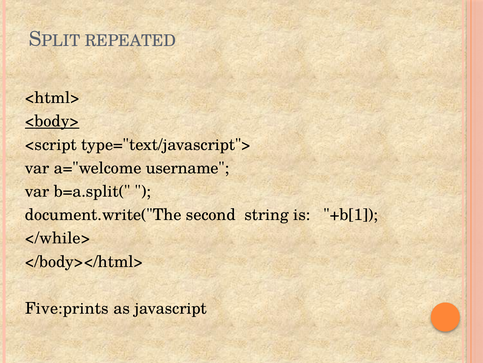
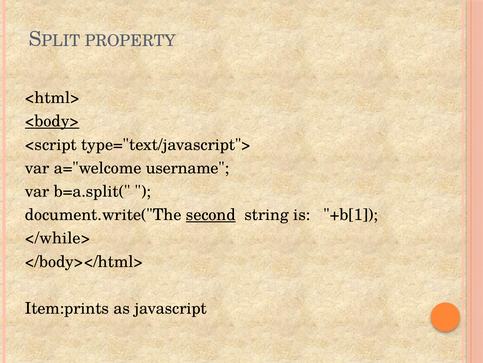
REPEATED: REPEATED -> PROPERTY
second underline: none -> present
Five:prints: Five:prints -> Item:prints
